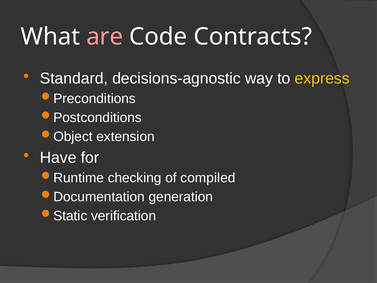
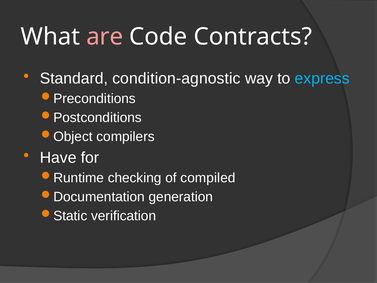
decisions-agnostic: decisions-agnostic -> condition-agnostic
express colour: yellow -> light blue
extension: extension -> compilers
